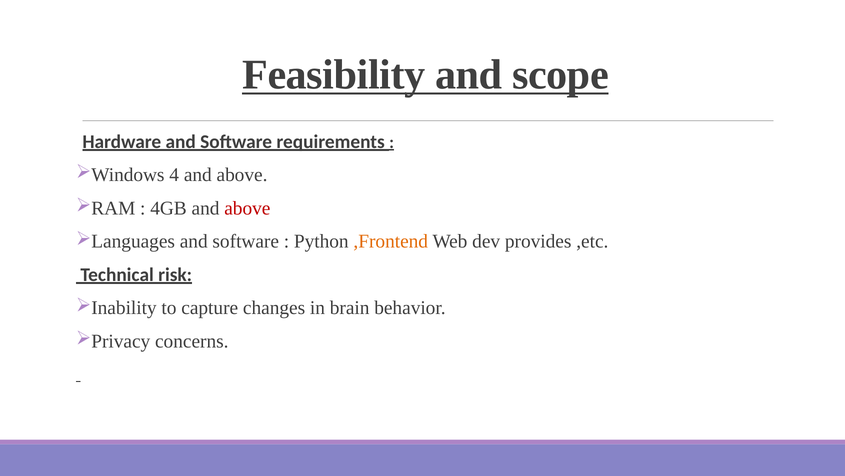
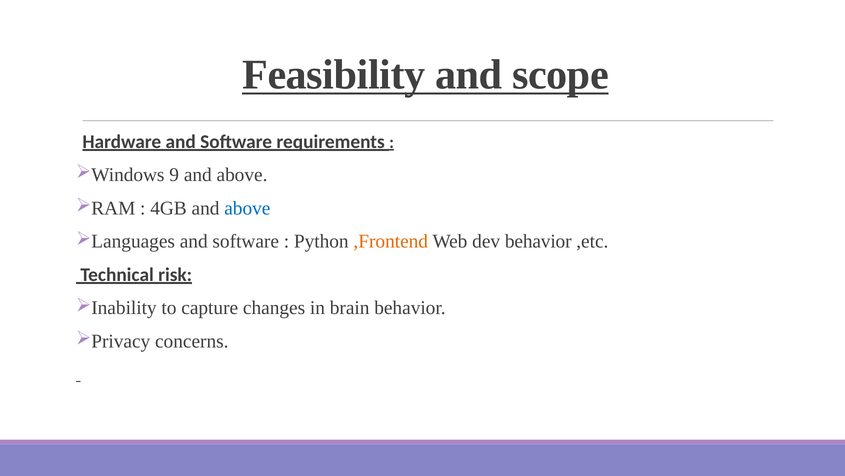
4: 4 -> 9
above at (247, 208) colour: red -> blue
dev provides: provides -> behavior
